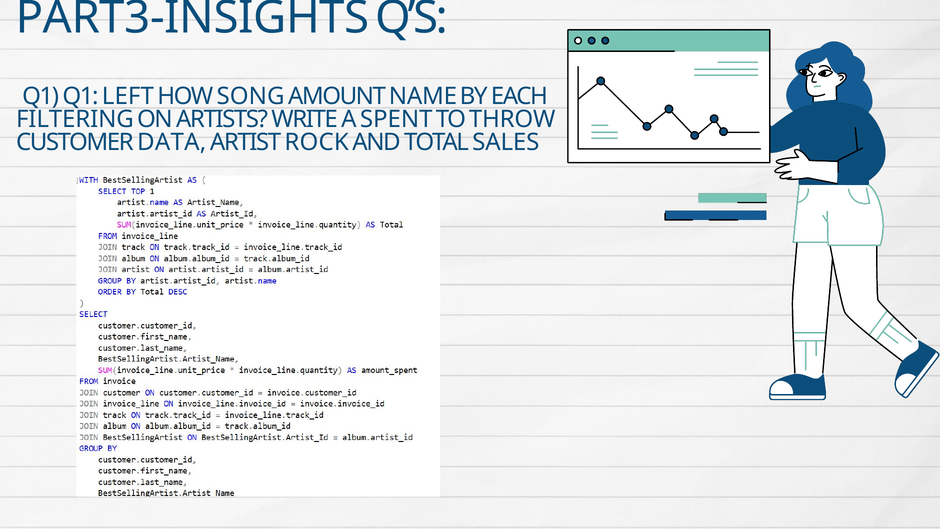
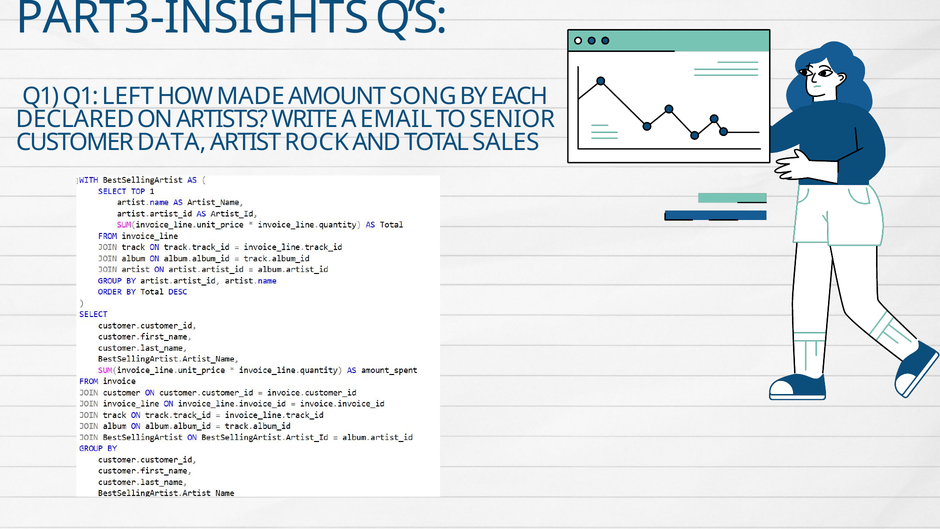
SONG: SONG -> MADE
NAME: NAME -> SONG
FILTERING: FILTERING -> DECLARED
SPENT: SPENT -> EMAIL
THROW: THROW -> SENIOR
